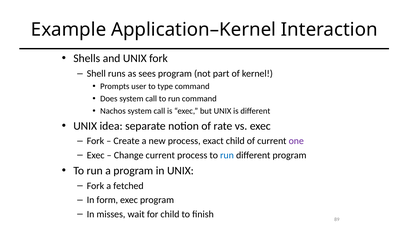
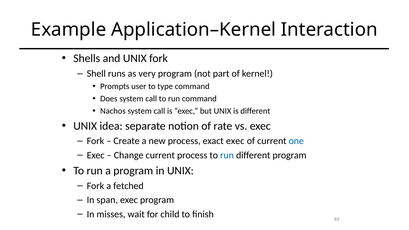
sees: sees -> very
exact child: child -> exec
one colour: purple -> blue
form: form -> span
